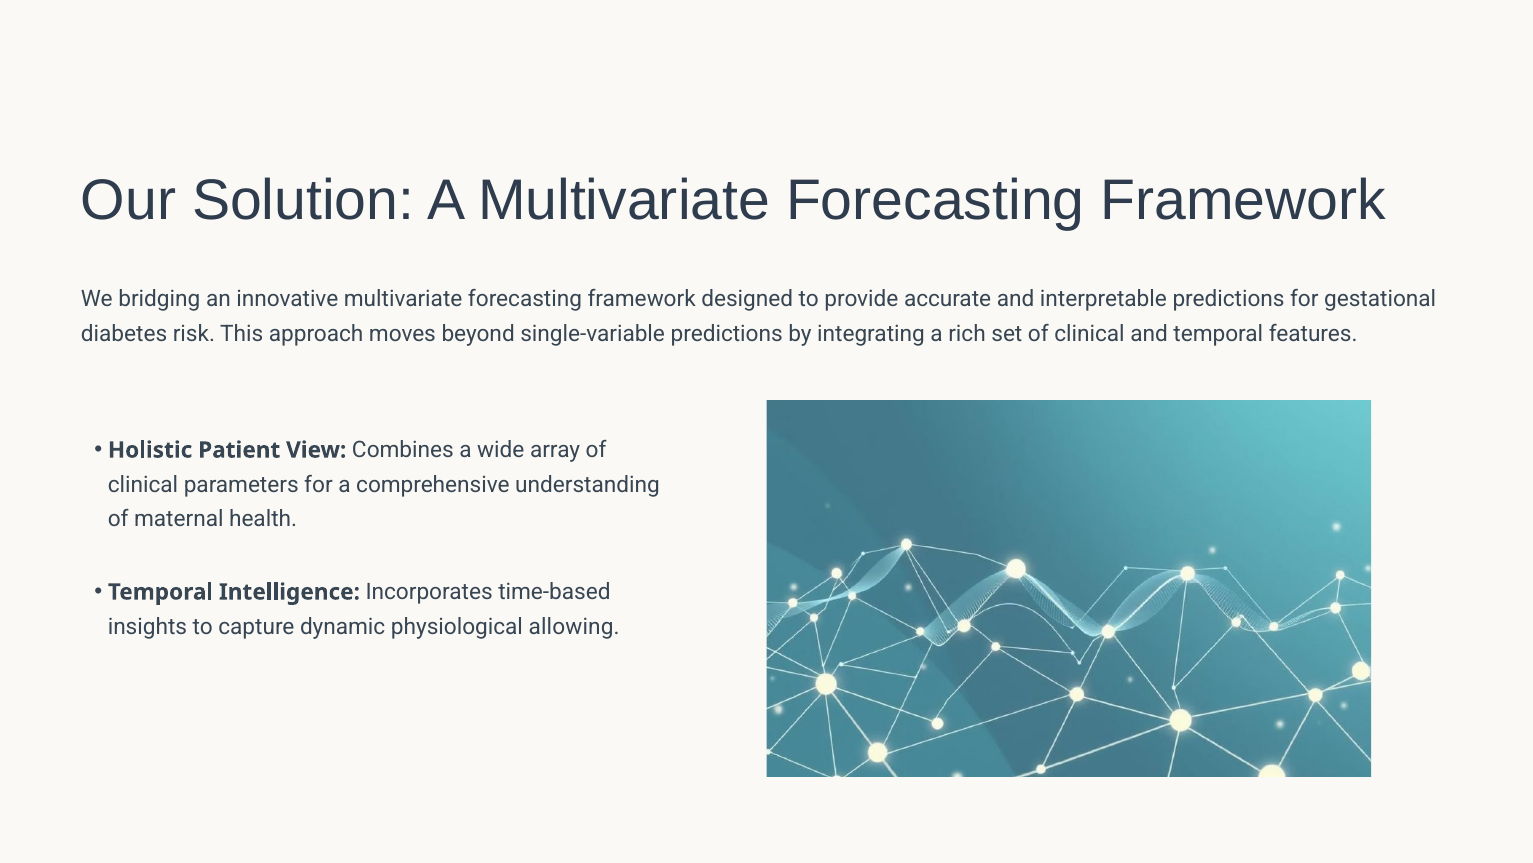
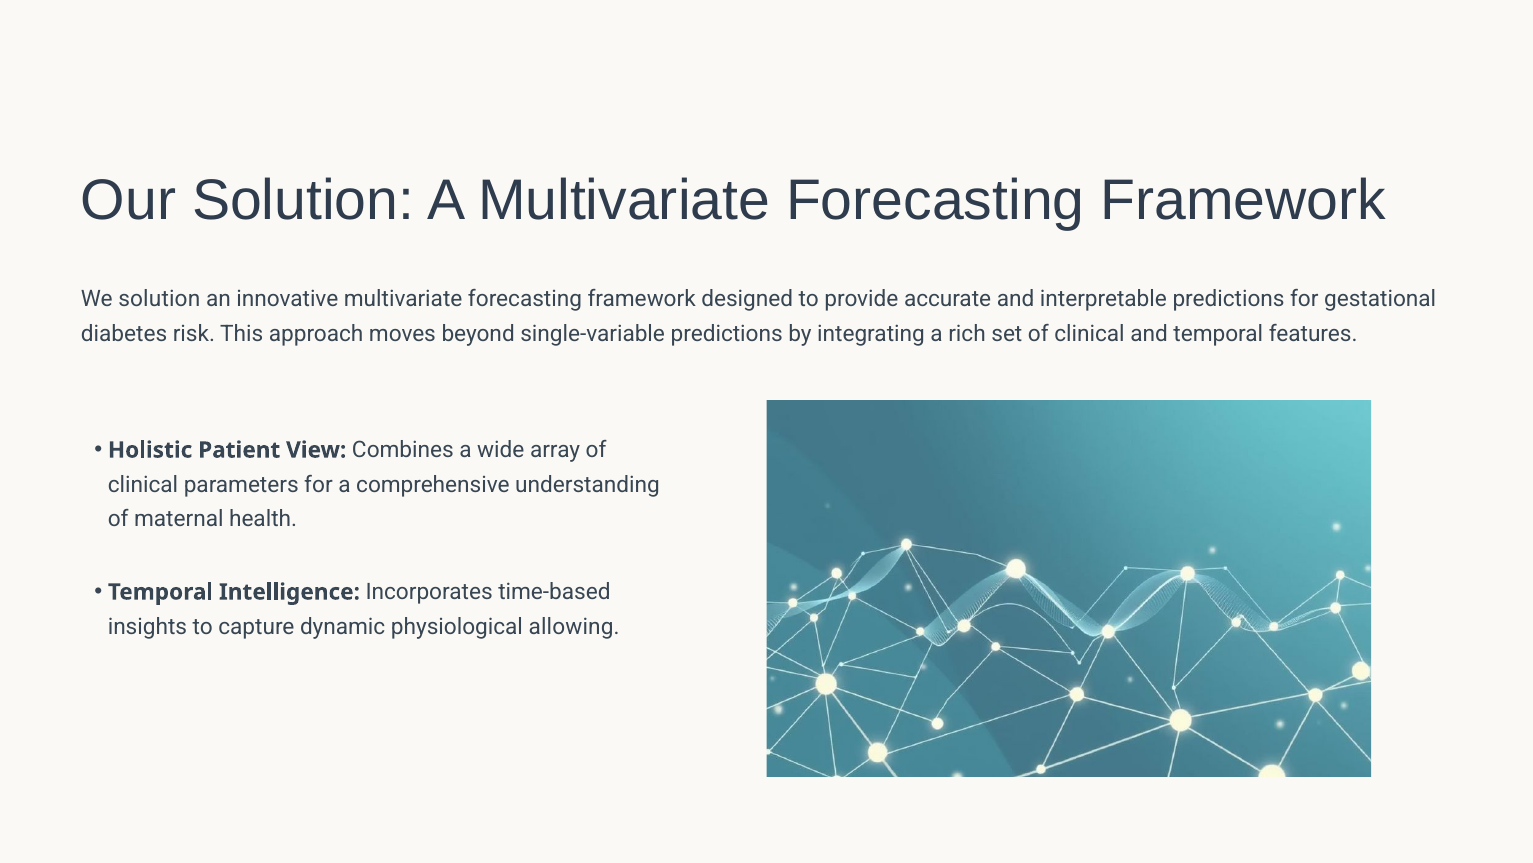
We bridging: bridging -> solution
